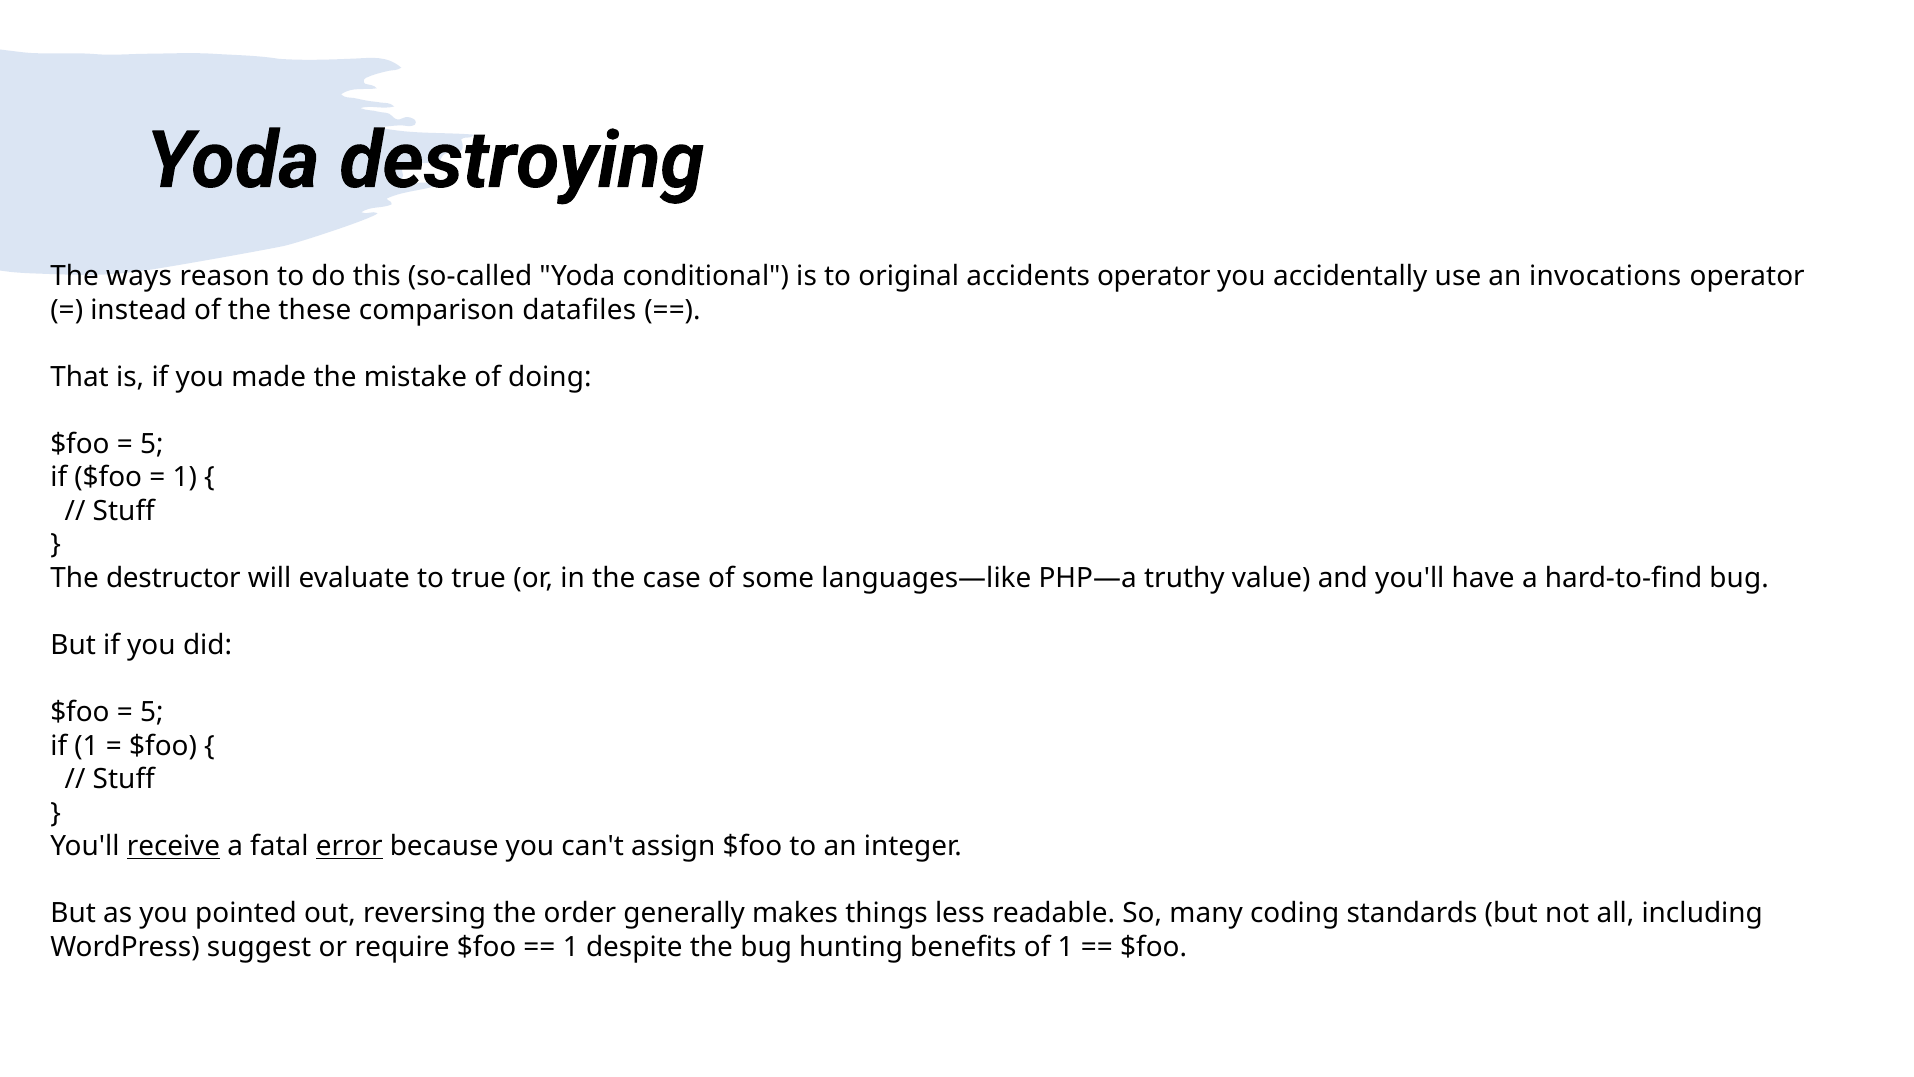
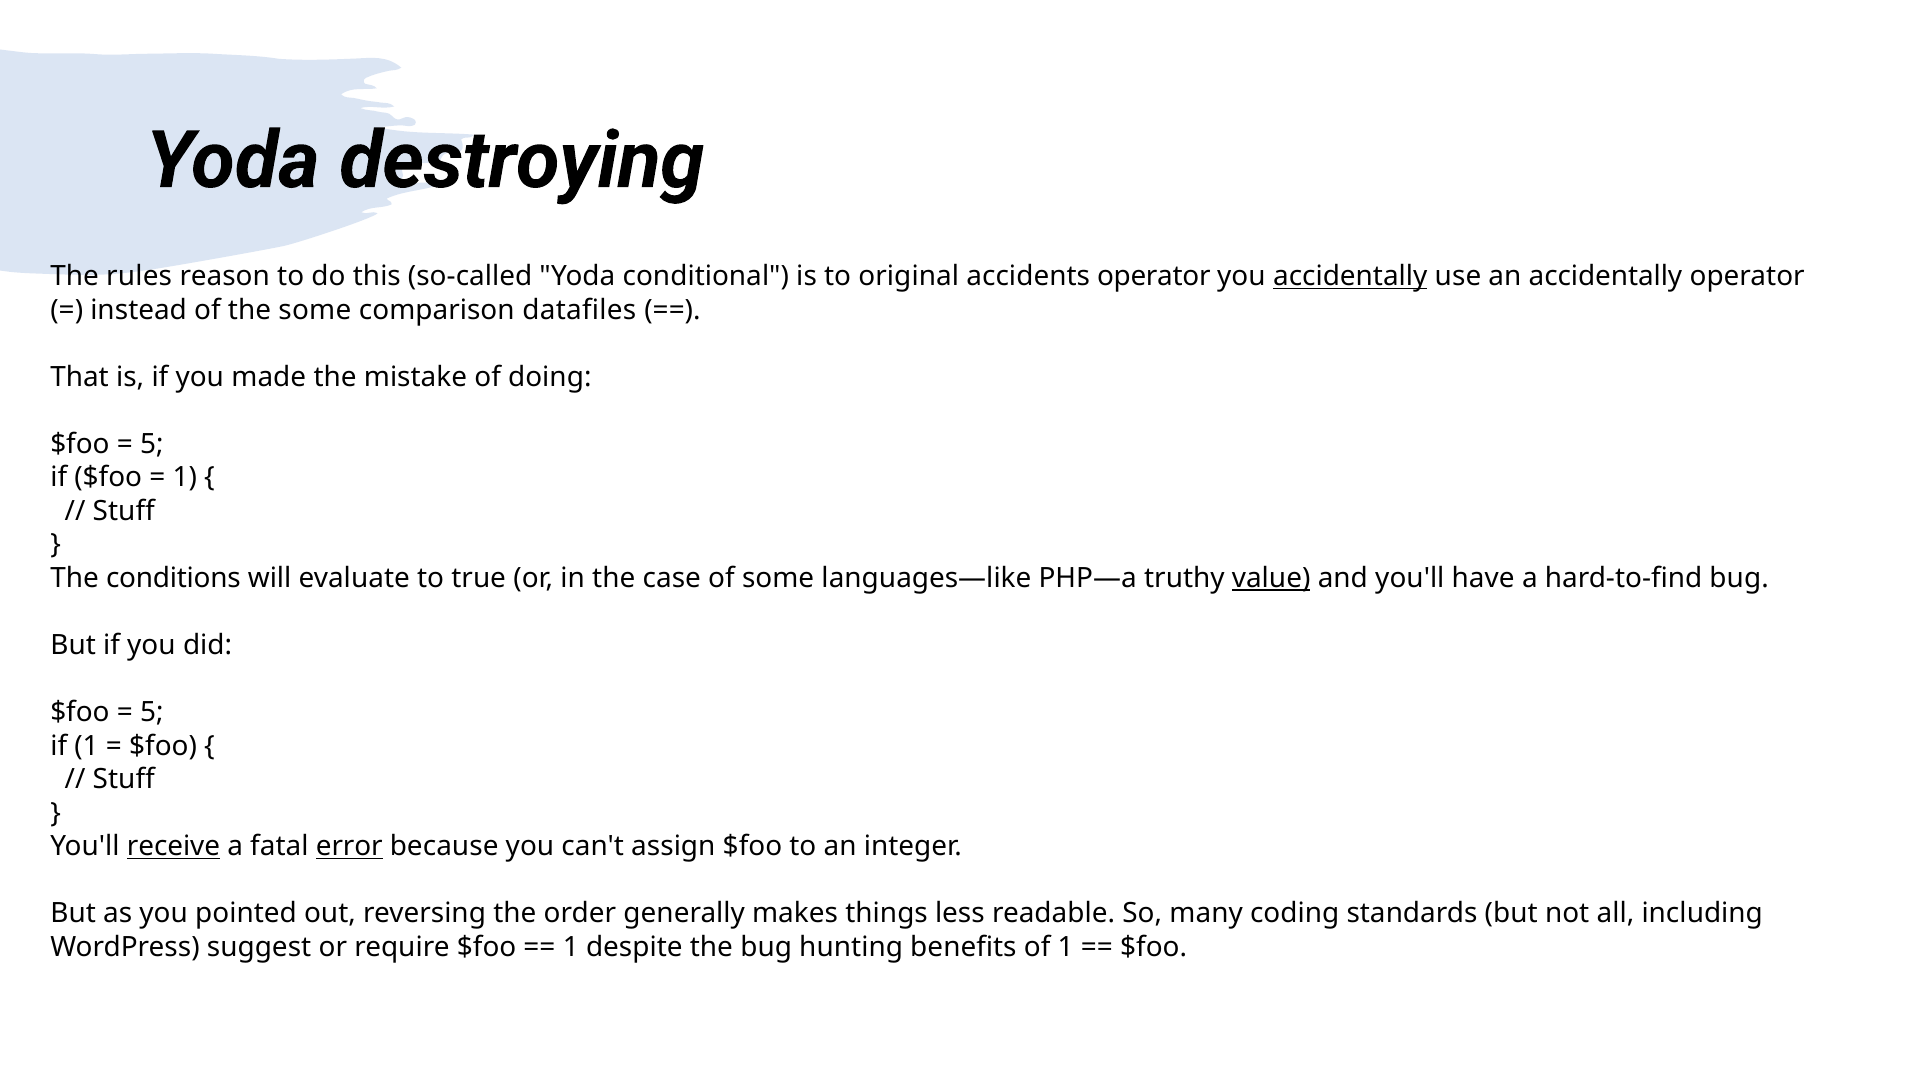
ways: ways -> rules
accidentally at (1350, 276) underline: none -> present
an invocations: invocations -> accidentally
the these: these -> some
destructor: destructor -> conditions
value underline: none -> present
